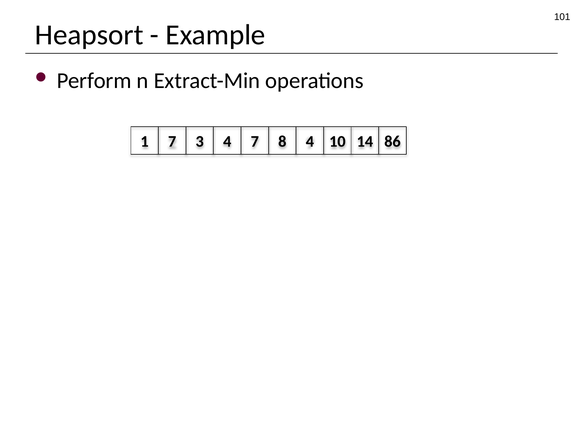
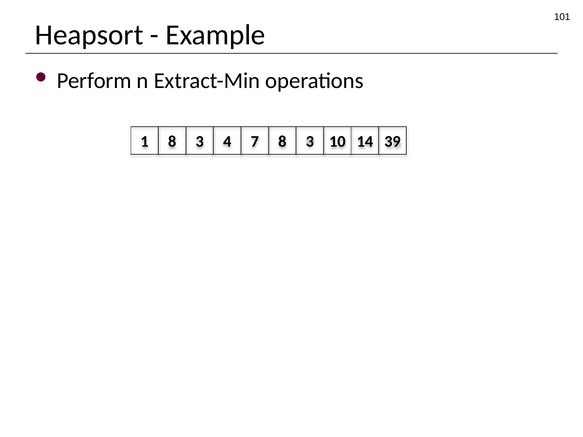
1 7: 7 -> 8
7 8 4: 4 -> 3
86: 86 -> 39
